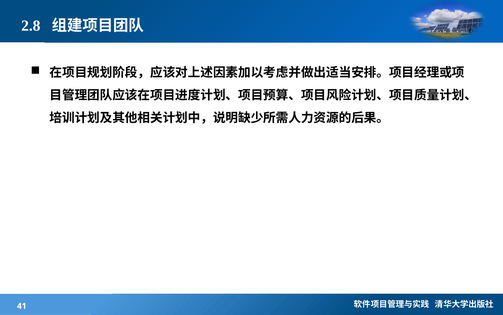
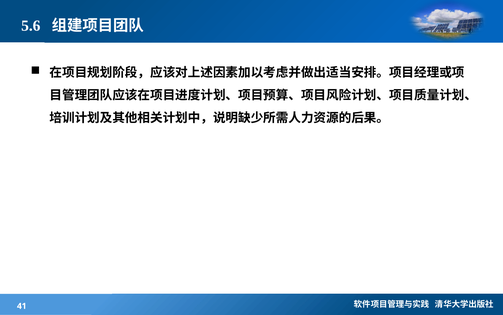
2.8: 2.8 -> 5.6
